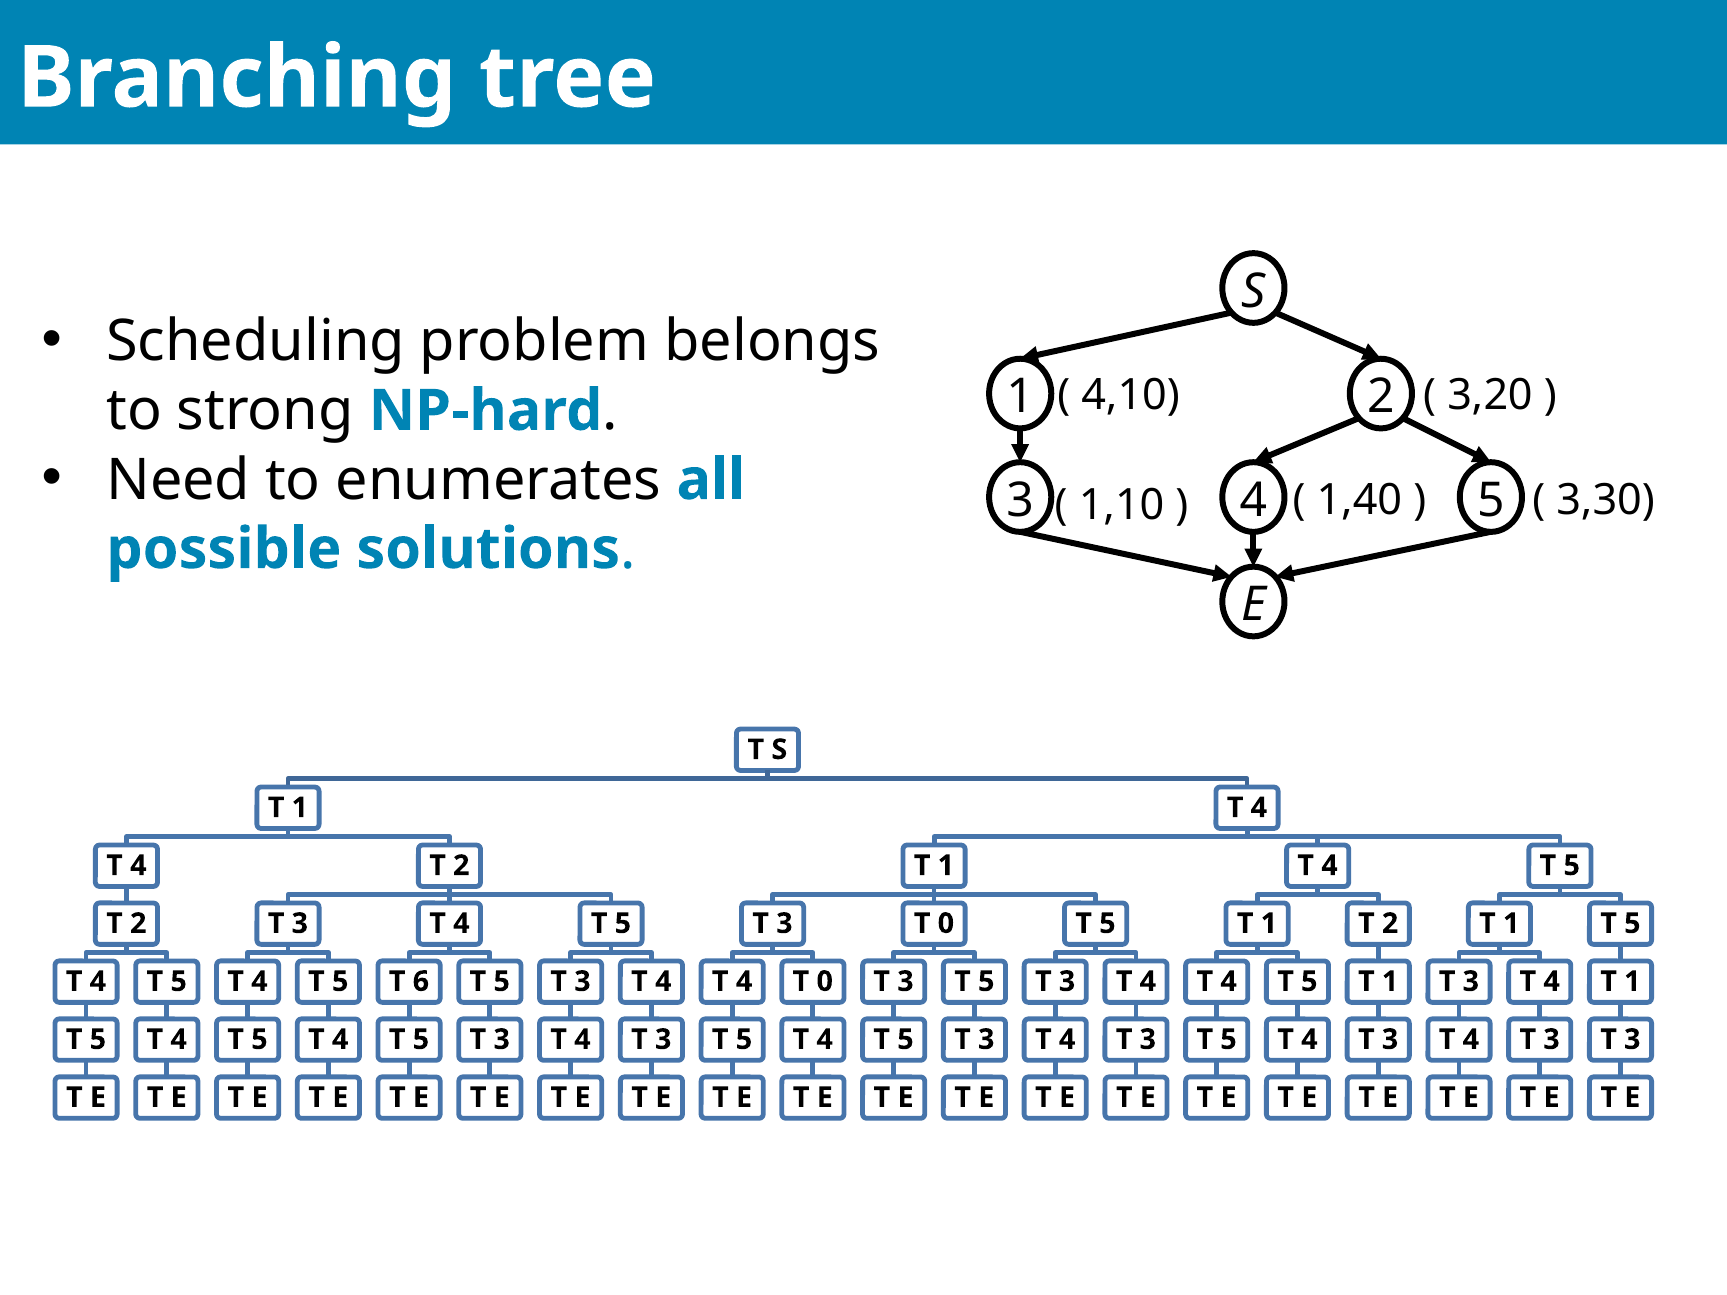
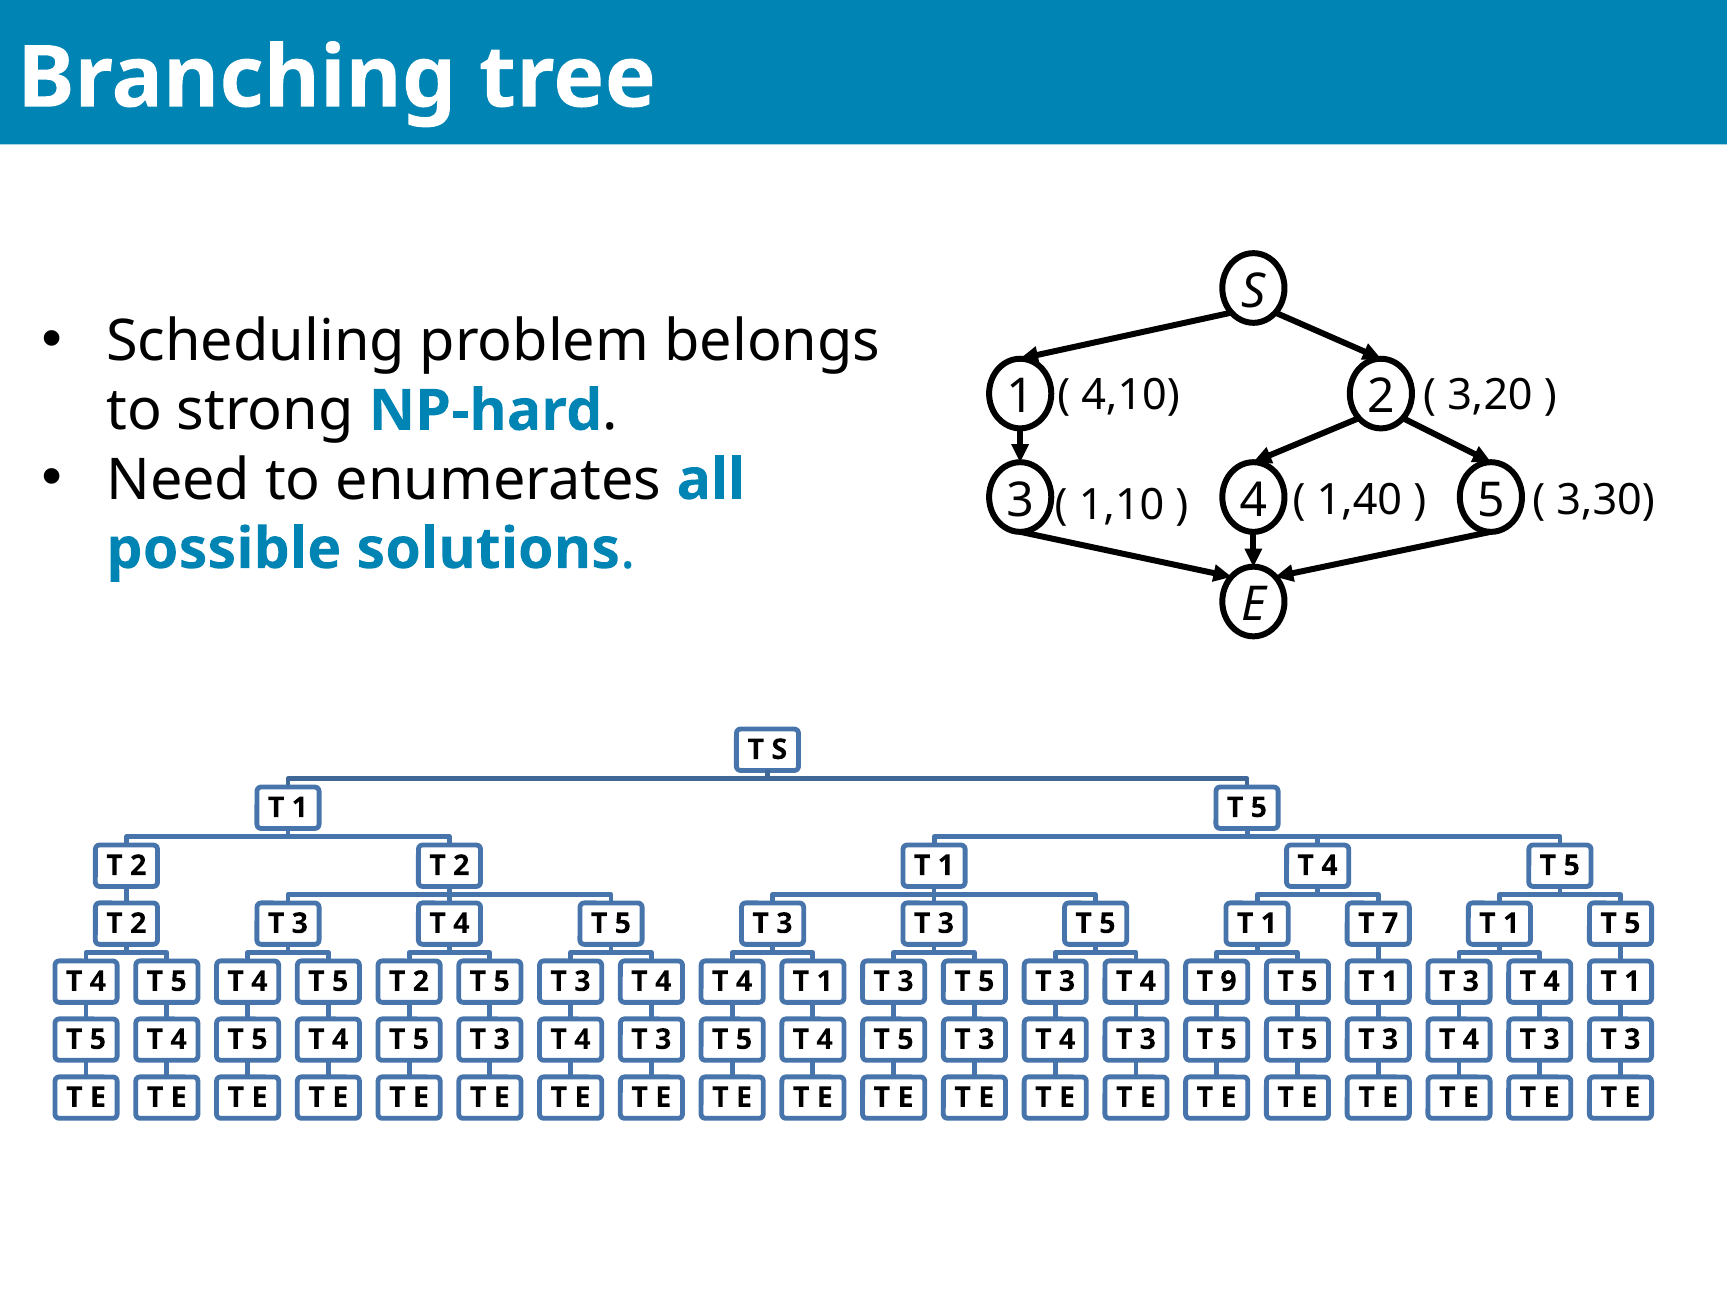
4 at (1259, 808): 4 -> 5
4 at (138, 866): 4 -> 2
0 at (946, 924): 0 -> 3
2 at (1390, 924): 2 -> 7
6 at (421, 982): 6 -> 2
0 at (825, 982): 0 -> 1
4 at (1229, 982): 4 -> 9
4 at (1309, 1040): 4 -> 5
